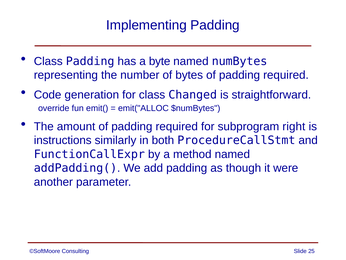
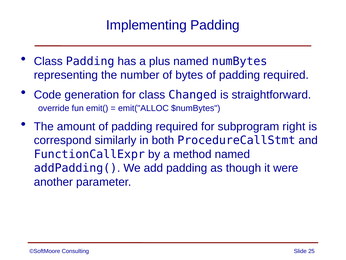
byte: byte -> plus
instructions: instructions -> correspond
